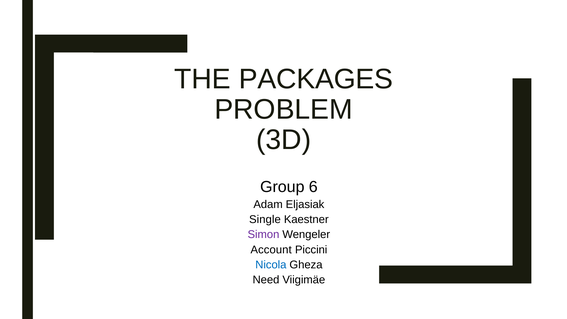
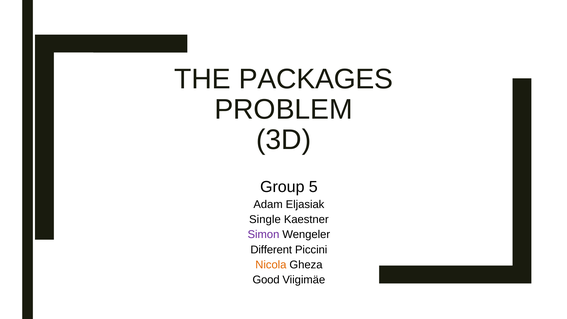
6: 6 -> 5
Account: Account -> Different
Nicola colour: blue -> orange
Need: Need -> Good
